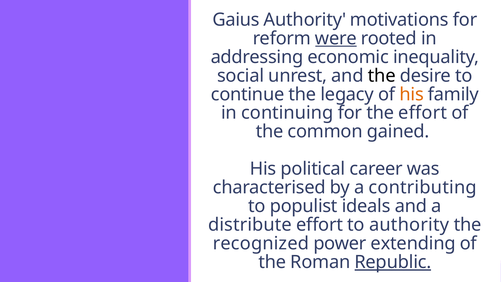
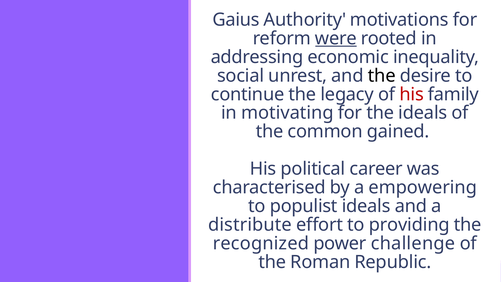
his at (412, 94) colour: orange -> red
continuing: continuing -> motivating
the effort: effort -> ideals
contributing: contributing -> empowering
to authority: authority -> providing
extending: extending -> challenge
Republic underline: present -> none
